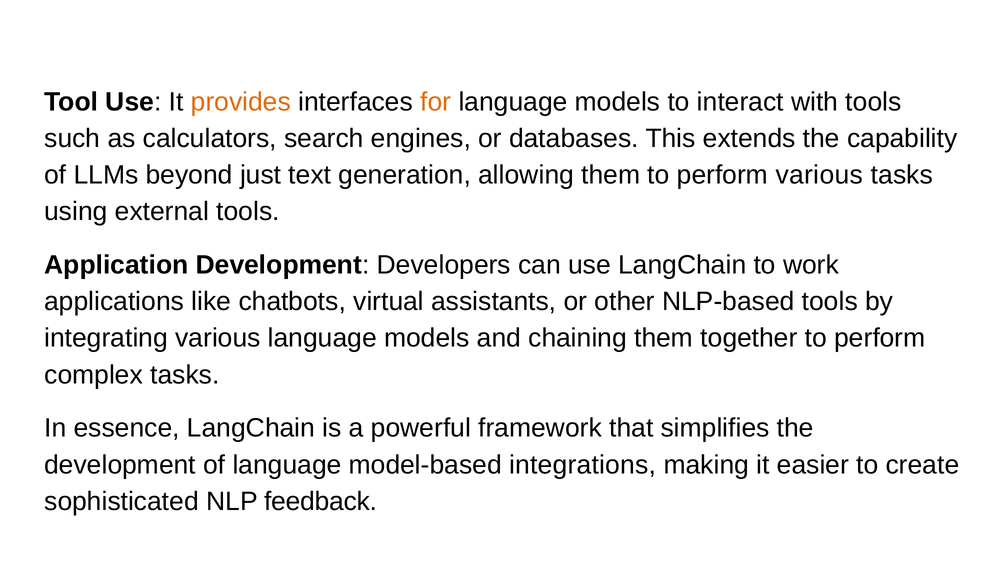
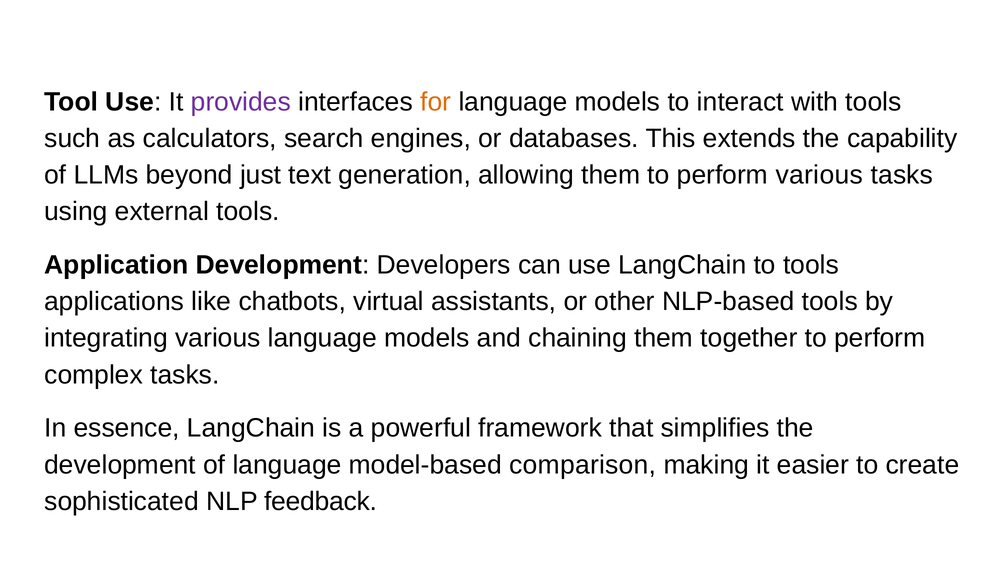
provides colour: orange -> purple
to work: work -> tools
integrations: integrations -> comparison
